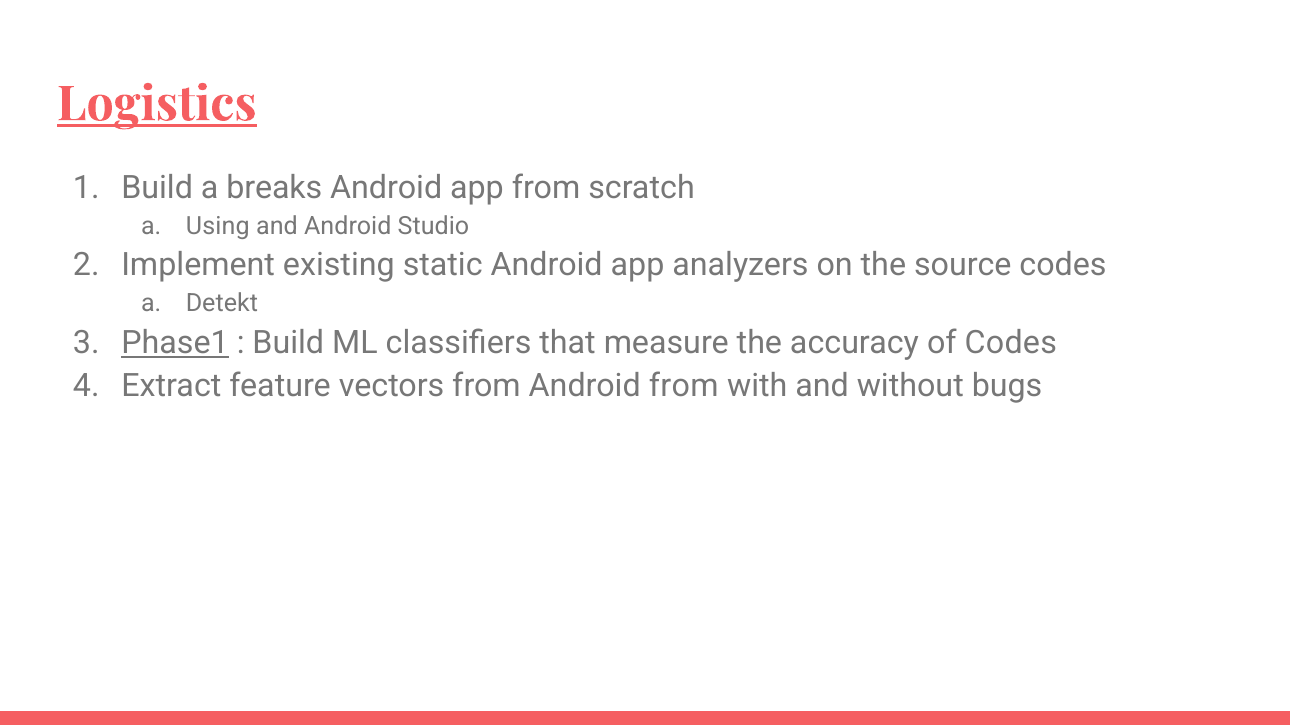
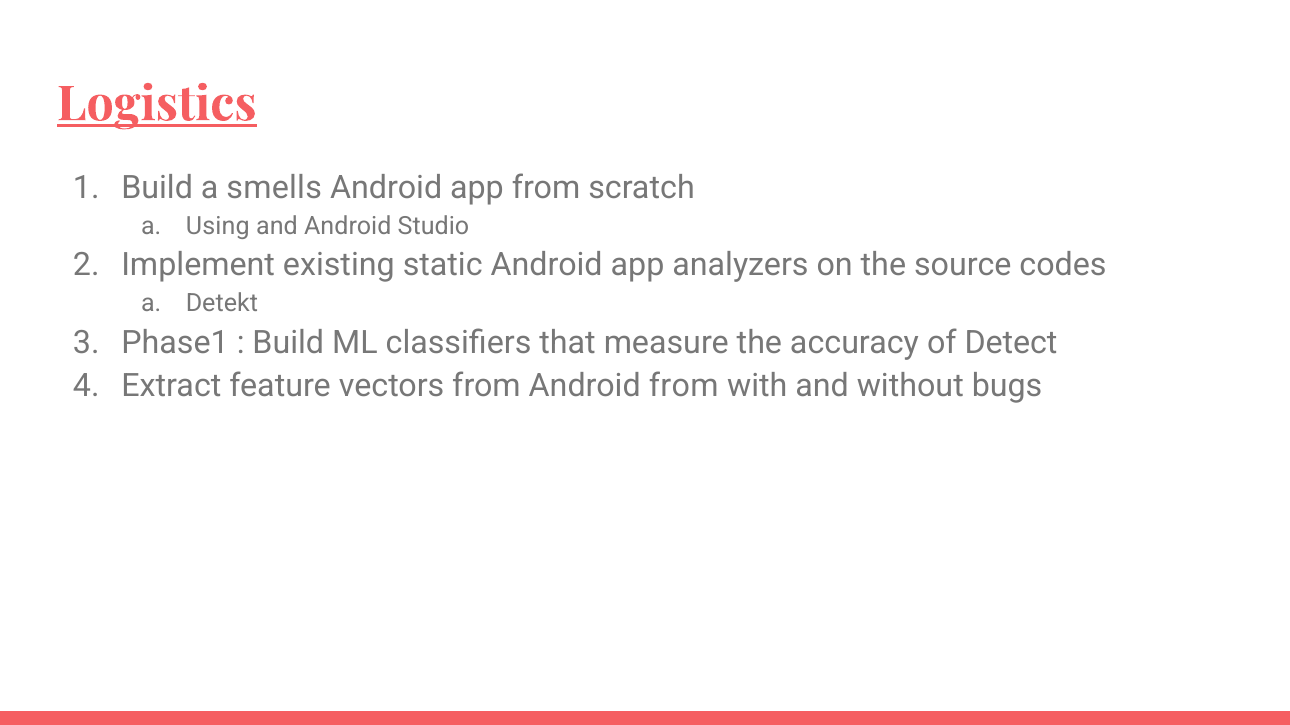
breaks: breaks -> smells
Phase1 underline: present -> none
of Codes: Codes -> Detect
